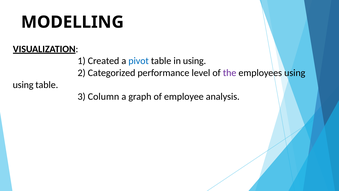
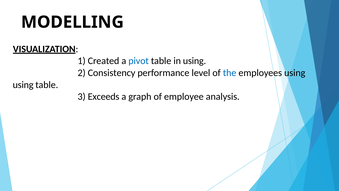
Categorized: Categorized -> Consistency
the colour: purple -> blue
Column: Column -> Exceeds
